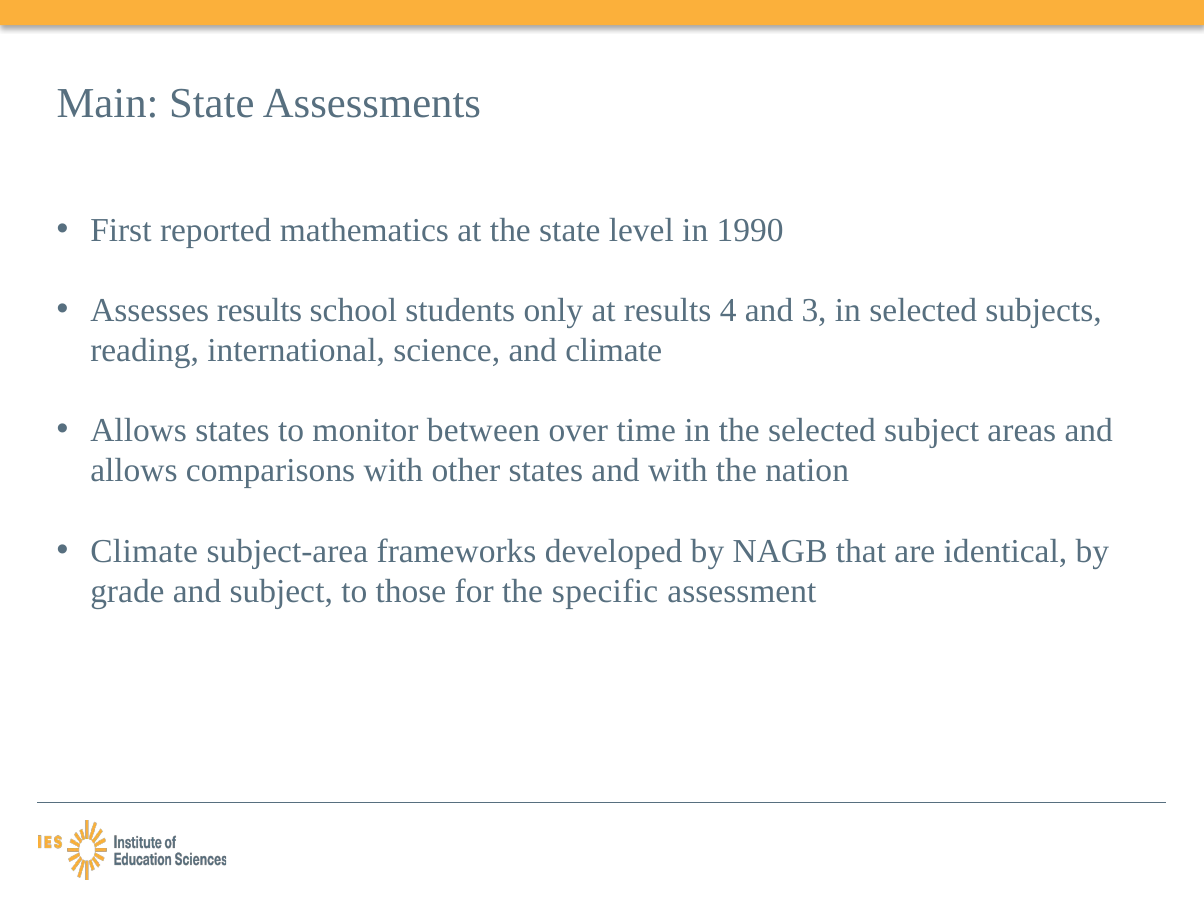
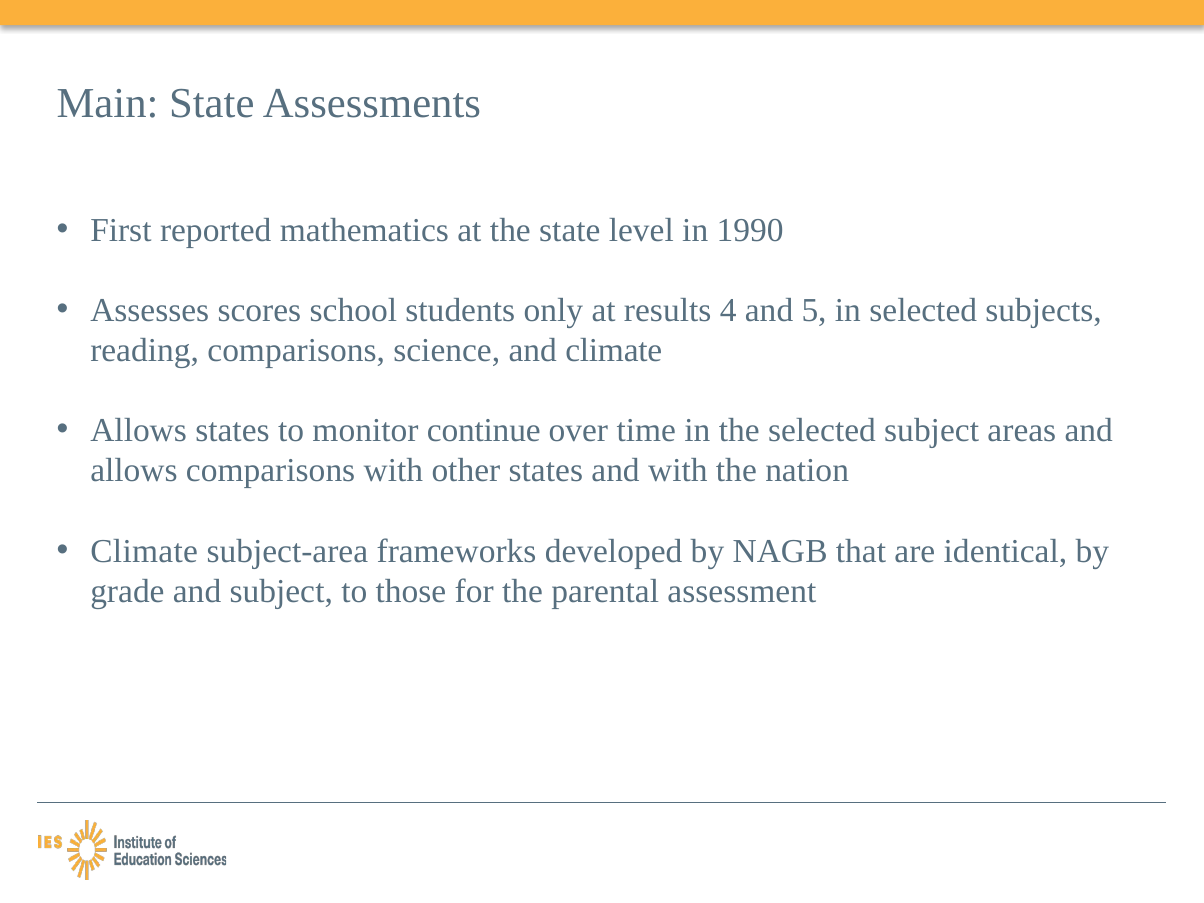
Assesses results: results -> scores
3: 3 -> 5
reading international: international -> comparisons
between: between -> continue
specific: specific -> parental
